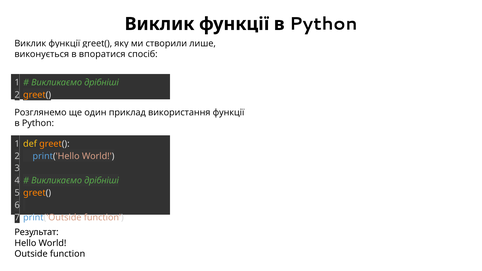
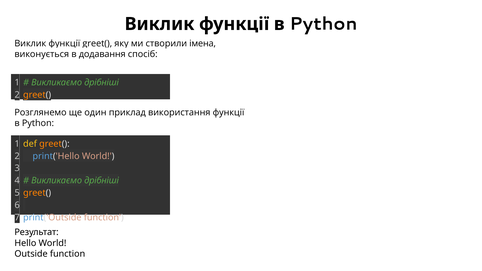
лише: лише -> імена
впоратися: впоратися -> додавання
